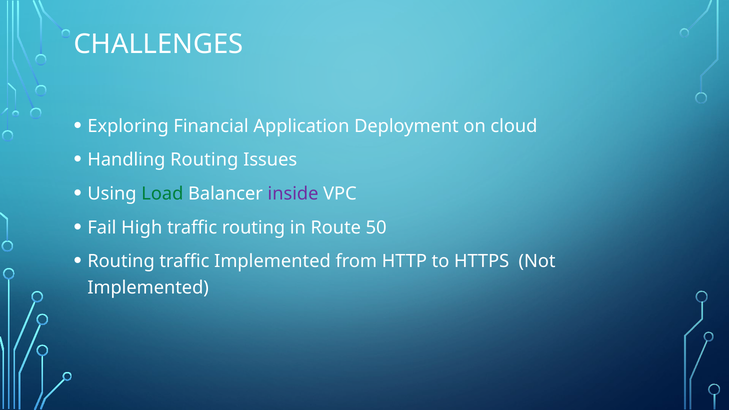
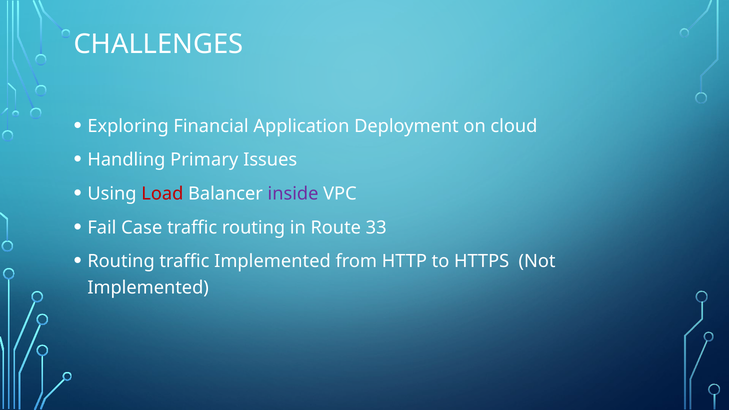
Handling Routing: Routing -> Primary
Load colour: green -> red
High: High -> Case
50: 50 -> 33
